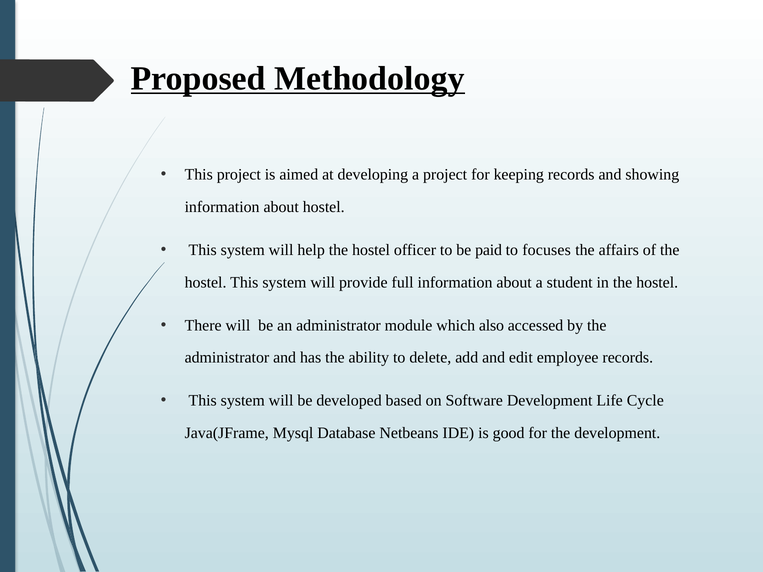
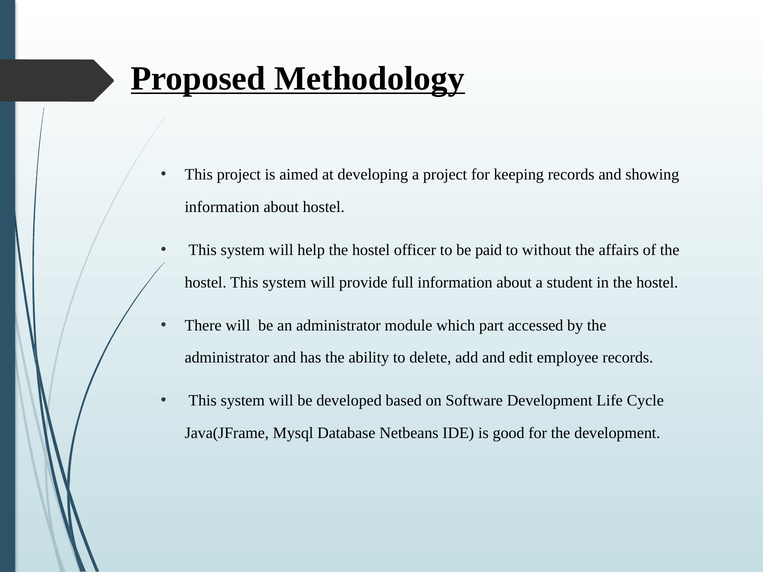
focuses: focuses -> without
also: also -> part
